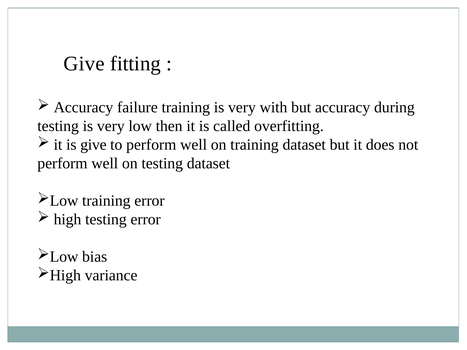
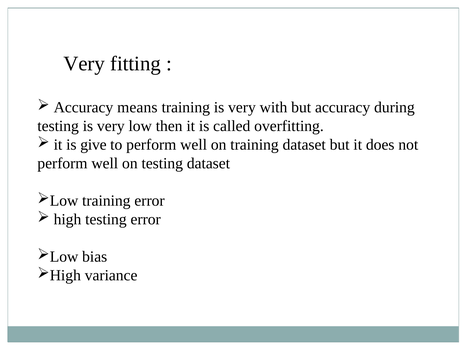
Give at (84, 64): Give -> Very
failure: failure -> means
